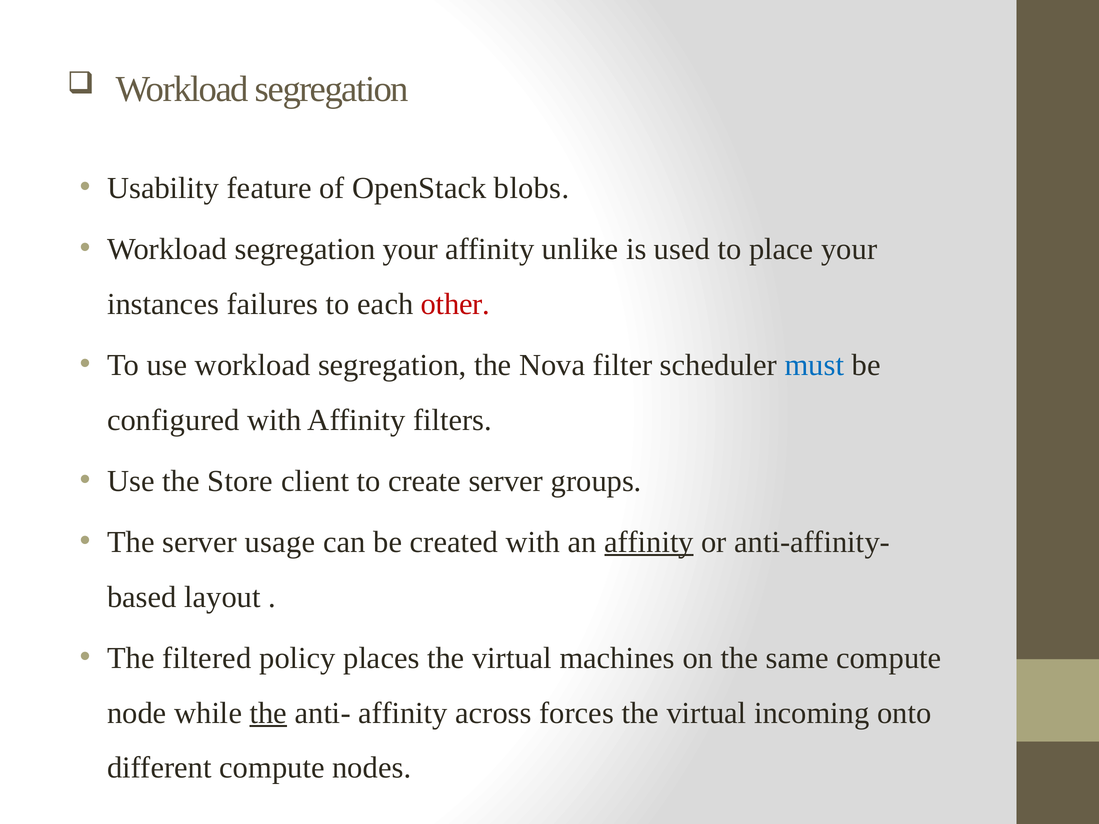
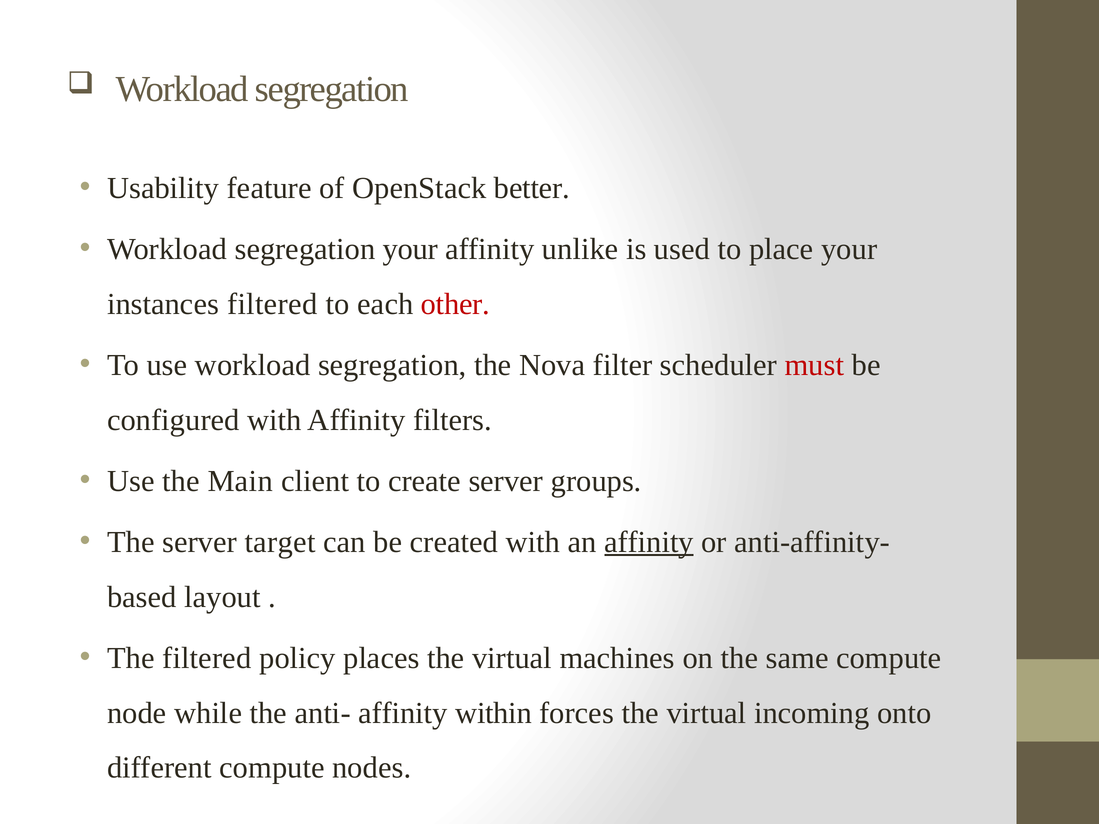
blobs: blobs -> better
instances failures: failures -> filtered
must colour: blue -> red
Store: Store -> Main
usage: usage -> target
the at (268, 713) underline: present -> none
across: across -> within
